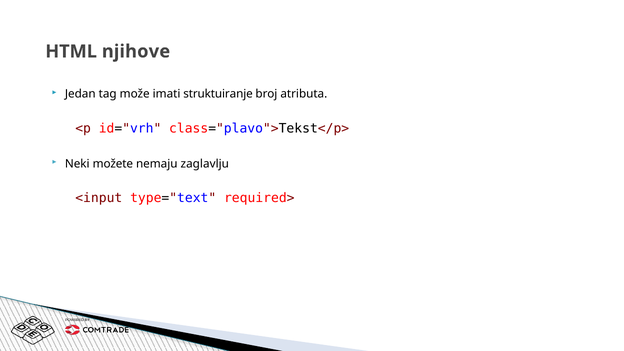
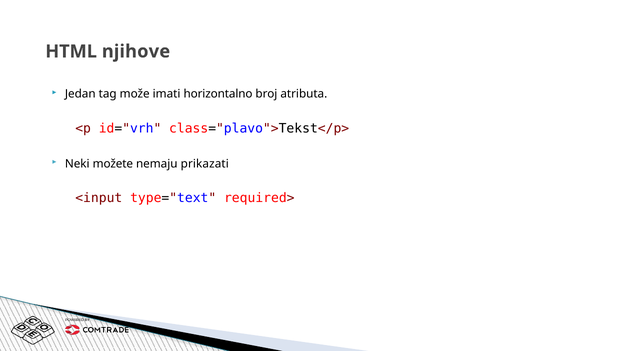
struktuiranje: struktuiranje -> horizontalno
zaglavlju: zaglavlju -> prikazati
